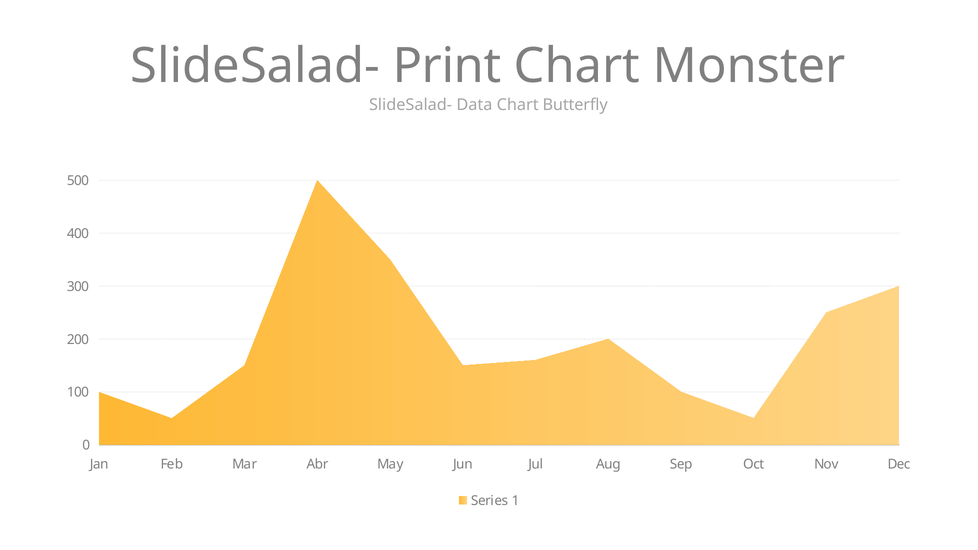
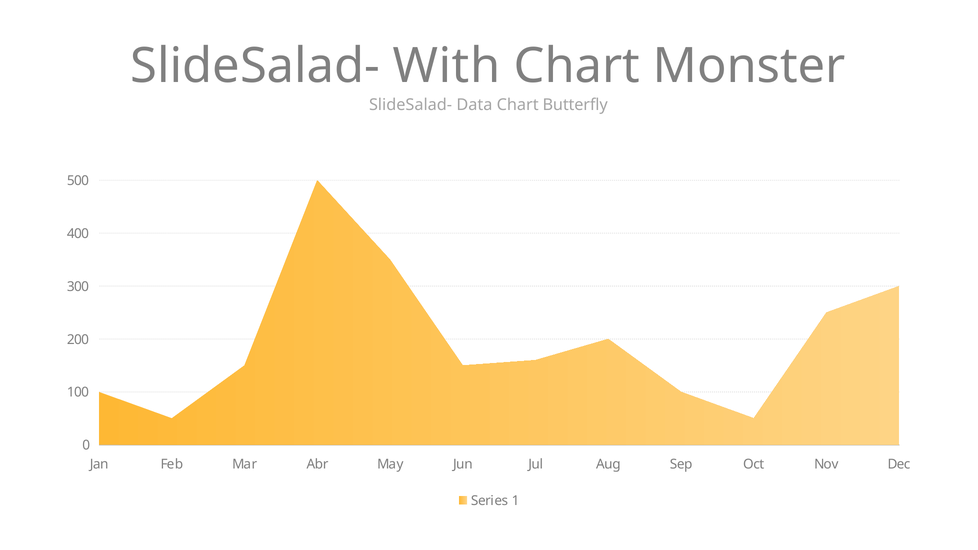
Print: Print -> With
